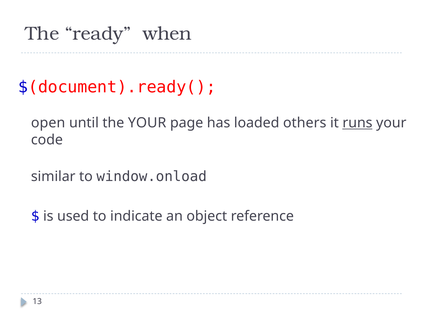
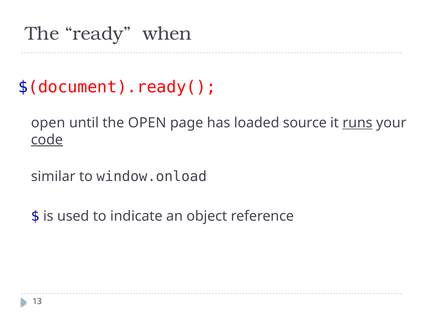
the YOUR: YOUR -> OPEN
others: others -> source
code underline: none -> present
